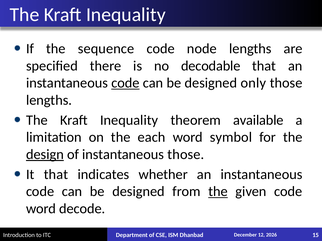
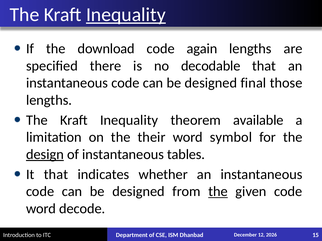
Inequality at (126, 15) underline: none -> present
sequence: sequence -> download
node: node -> again
code at (125, 83) underline: present -> none
only: only -> final
each: each -> their
instantaneous those: those -> tables
